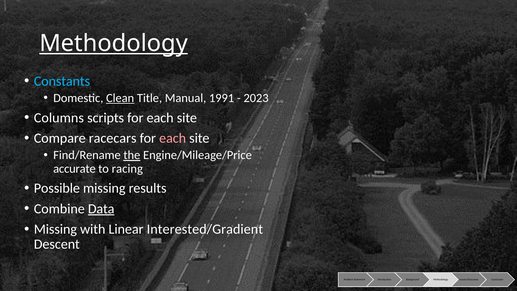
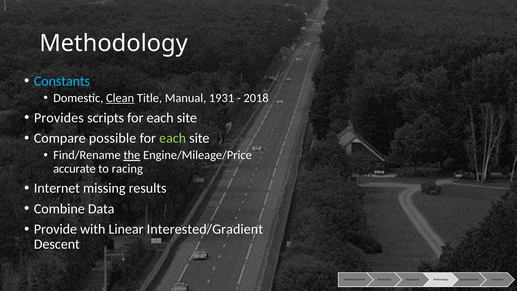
Methodology at (114, 43) underline: present -> none
1991: 1991 -> 1931
2023: 2023 -> 2018
Columns: Columns -> Provides
racecars: racecars -> possible
each at (173, 138) colour: pink -> light green
Possible: Possible -> Internet
Data underline: present -> none
Missing at (55, 229): Missing -> Provide
